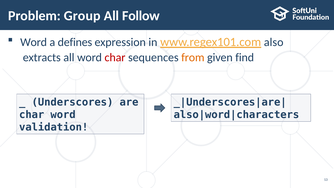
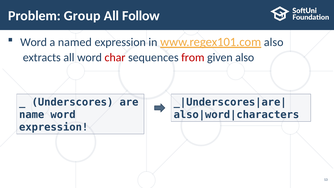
defines: defines -> named
from colour: orange -> red
given find: find -> also
char at (32, 115): char -> name
validation at (54, 127): validation -> expression
